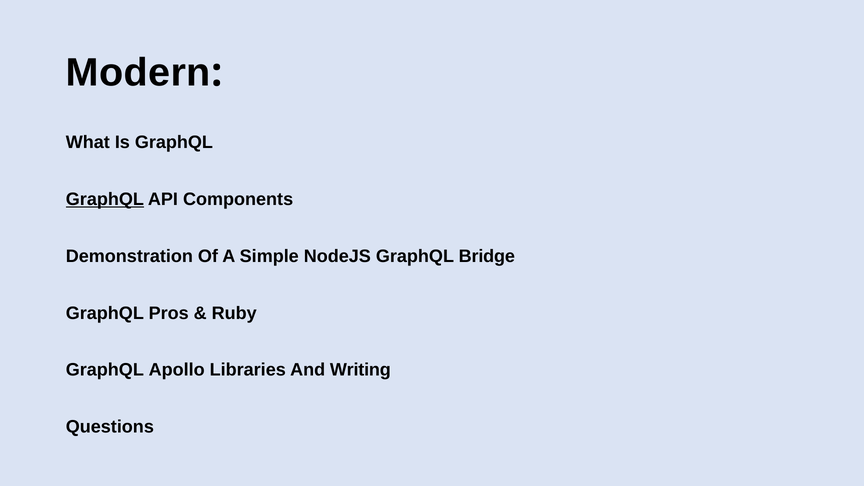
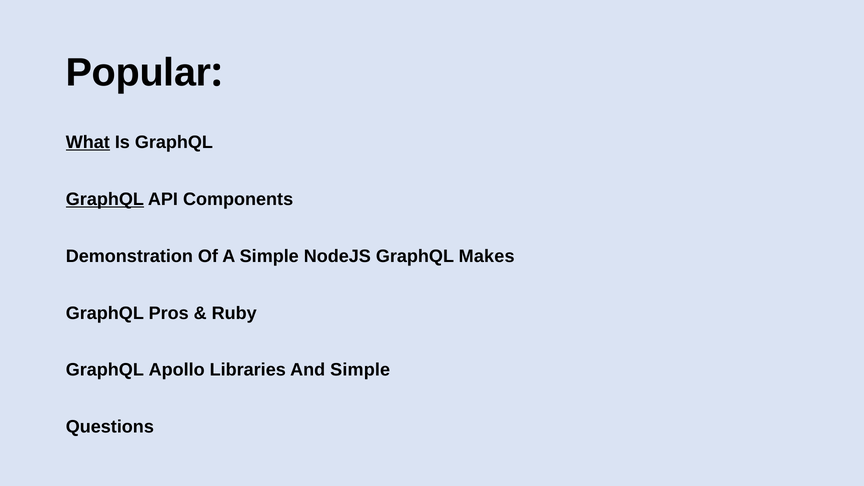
Modern: Modern -> Popular
What underline: none -> present
Bridge: Bridge -> Makes
And Writing: Writing -> Simple
